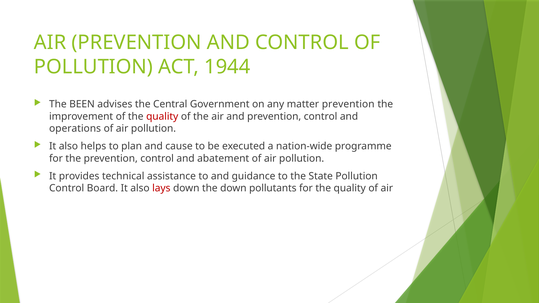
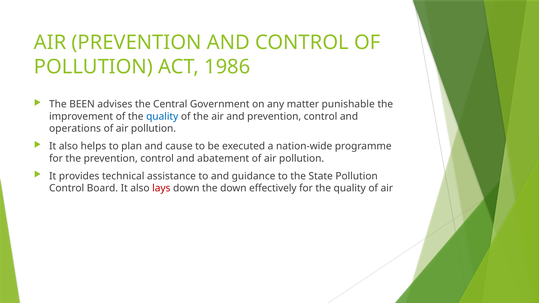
1944: 1944 -> 1986
matter prevention: prevention -> punishable
quality at (162, 116) colour: red -> blue
pollutants: pollutants -> effectively
